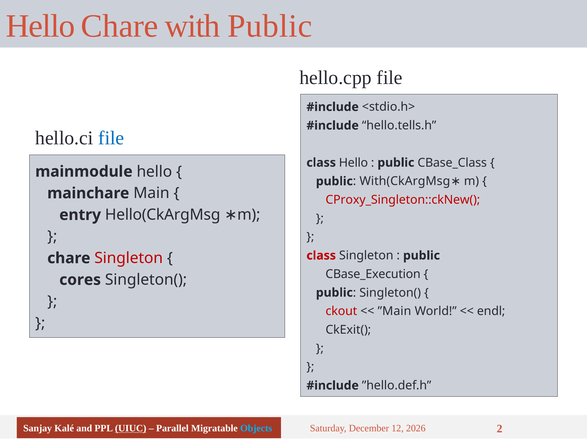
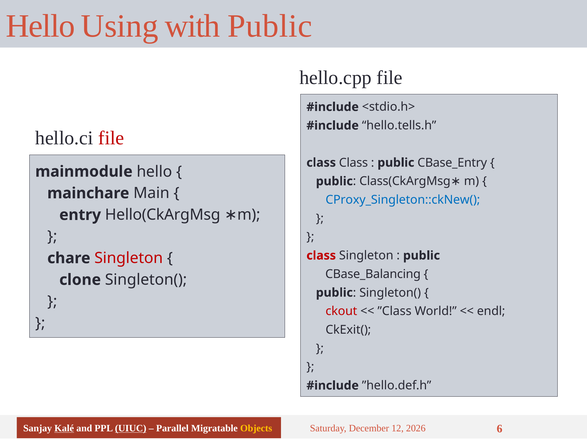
Hello Chare: Chare -> Using
file at (111, 138) colour: blue -> red
class Hello: Hello -> Class
CBase_Class: CBase_Class -> CBase_Entry
With(CkArgMsg: With(CkArgMsg -> Class(CkArgMsg
CProxy_Singleton::ckNew( colour: red -> blue
CBase_Execution: CBase_Execution -> CBase_Balancing
cores: cores -> clone
”Main: ”Main -> ”Class
Kalé underline: none -> present
Objects colour: light blue -> yellow
2: 2 -> 6
